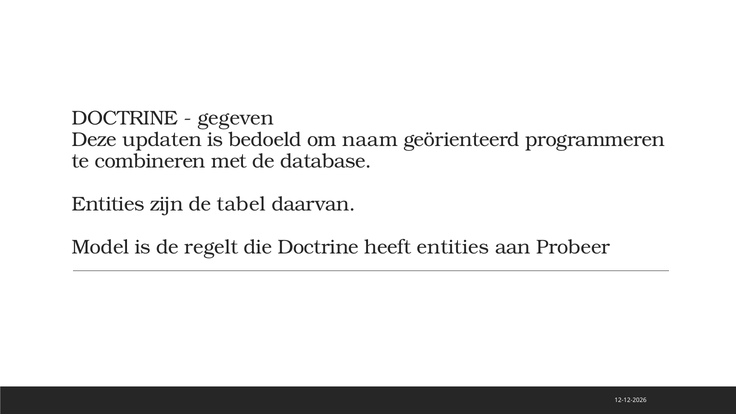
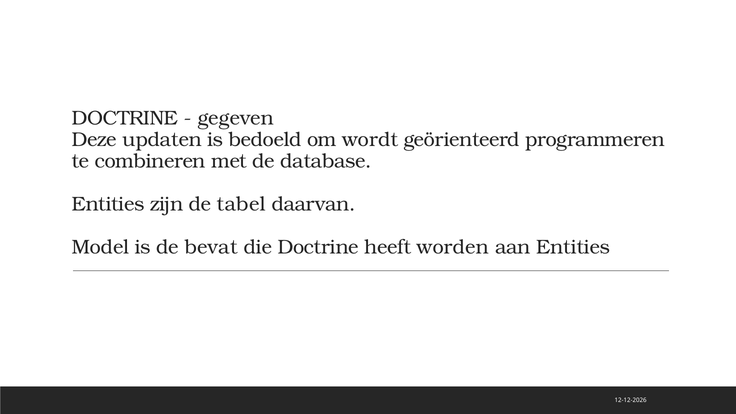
naam: naam -> wordt
regelt: regelt -> bevat
heeft entities: entities -> worden
aan Probeer: Probeer -> Entities
